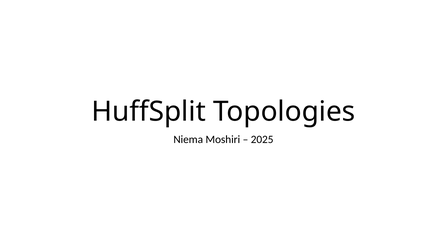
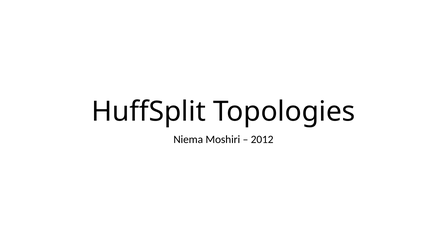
2025: 2025 -> 2012
